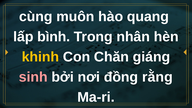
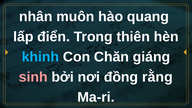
cùng: cùng -> nhân
bình: bình -> điển
nhân: nhân -> thiên
khinh colour: yellow -> light blue
